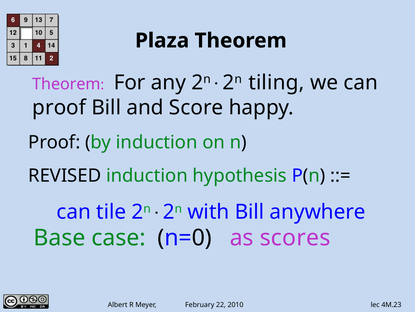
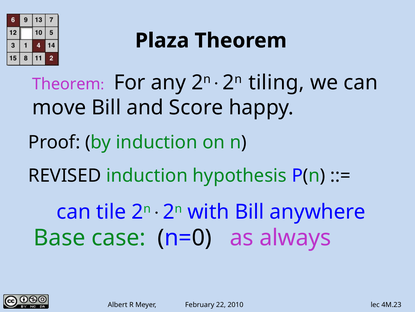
proof at (59, 107): proof -> move
scores: scores -> always
